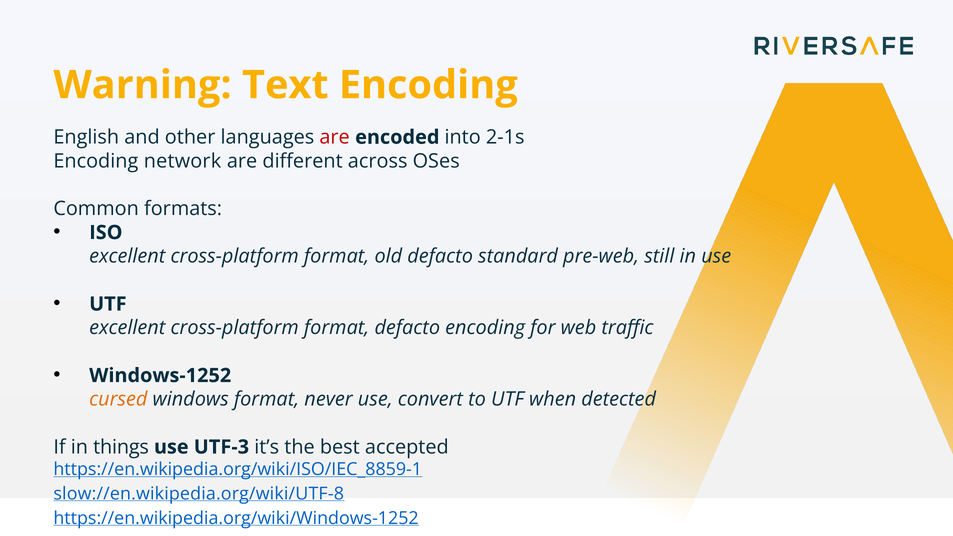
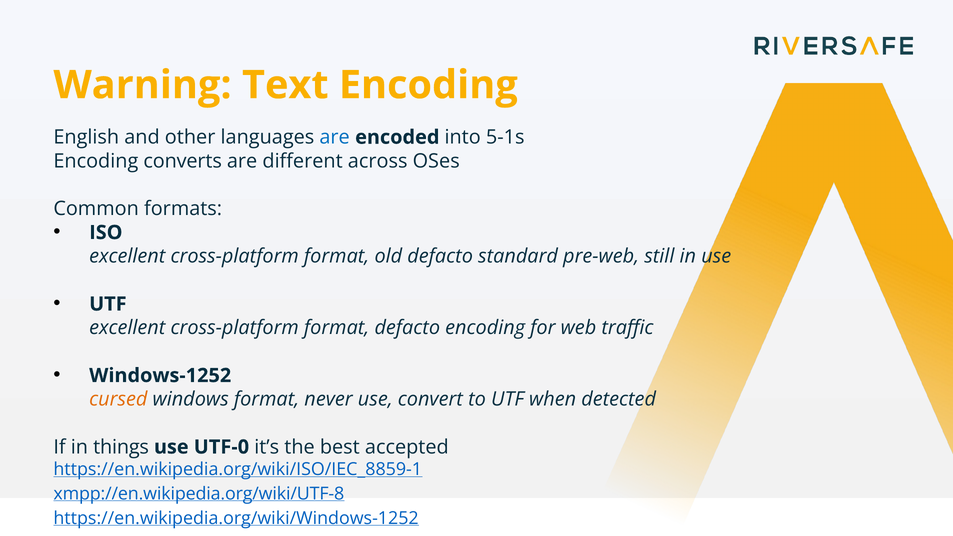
are at (335, 137) colour: red -> blue
2-1s: 2-1s -> 5-1s
network: network -> converts
UTF-3: UTF-3 -> UTF-0
slow://en.wikipedia.org/wiki/UTF-8: slow://en.wikipedia.org/wiki/UTF-8 -> xmpp://en.wikipedia.org/wiki/UTF-8
